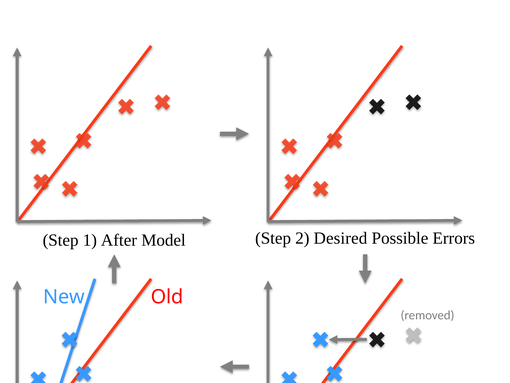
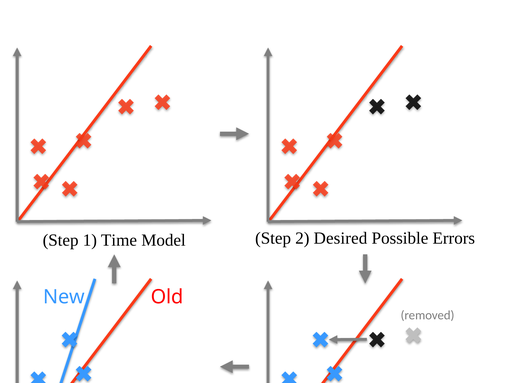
After: After -> Time
